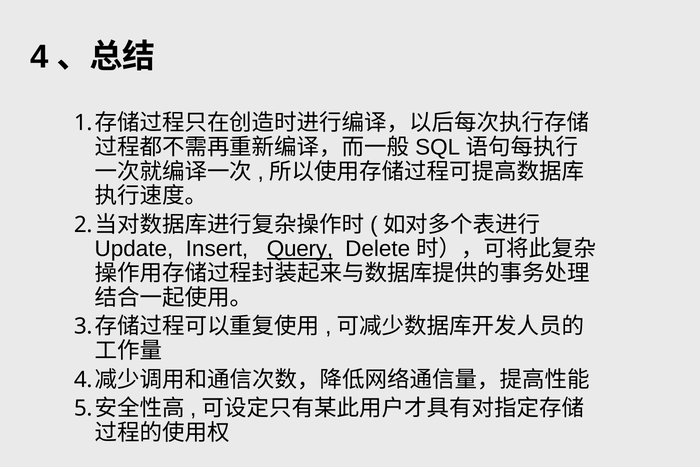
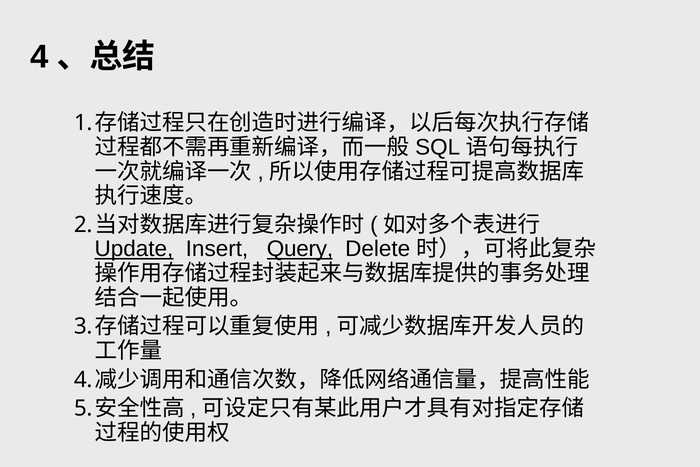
Update underline: none -> present
